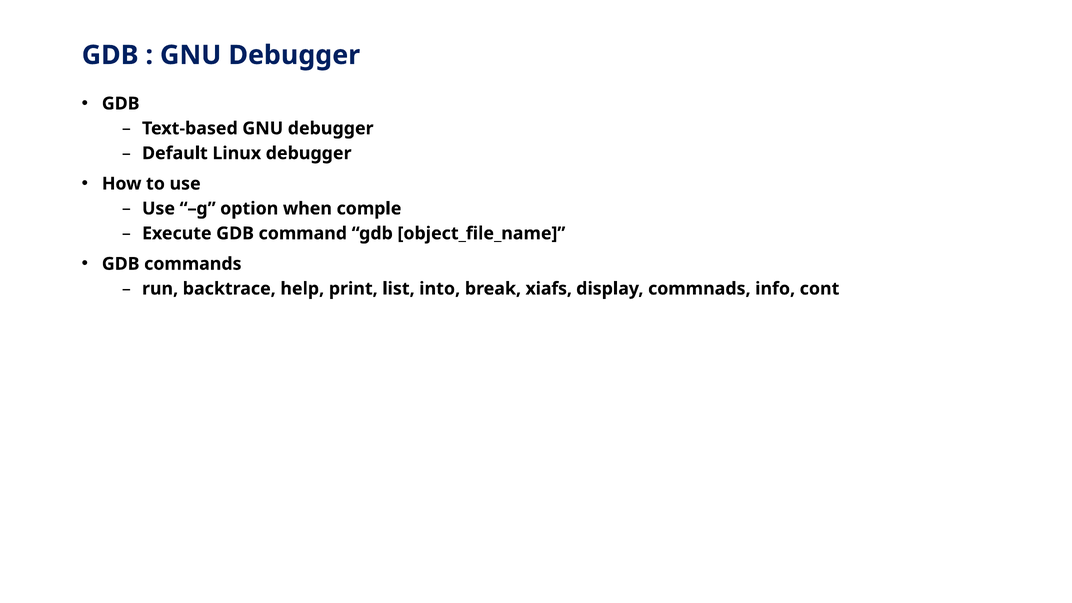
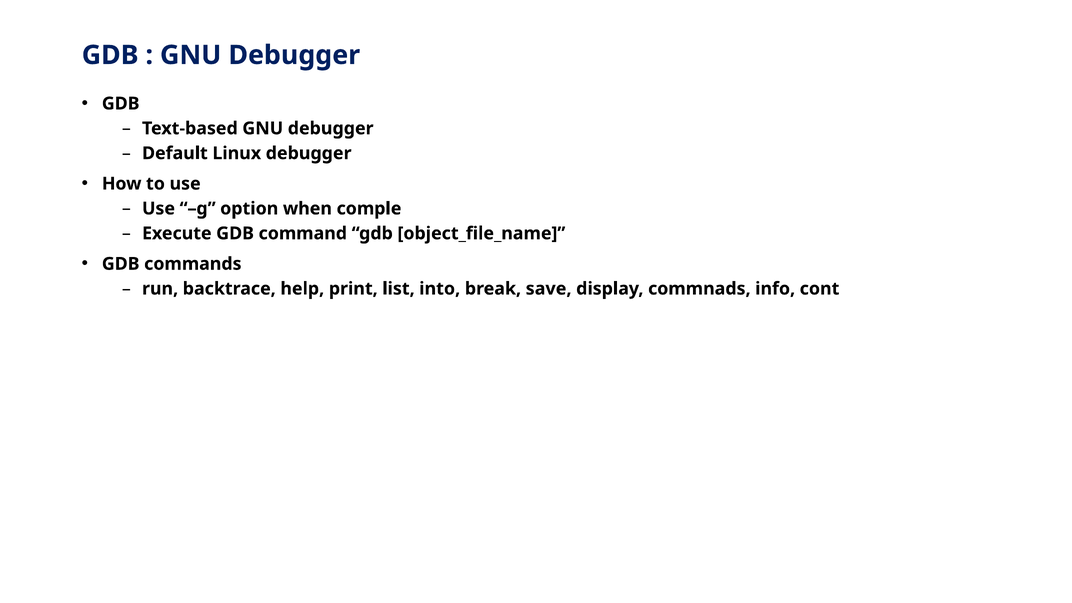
xiafs: xiafs -> save
